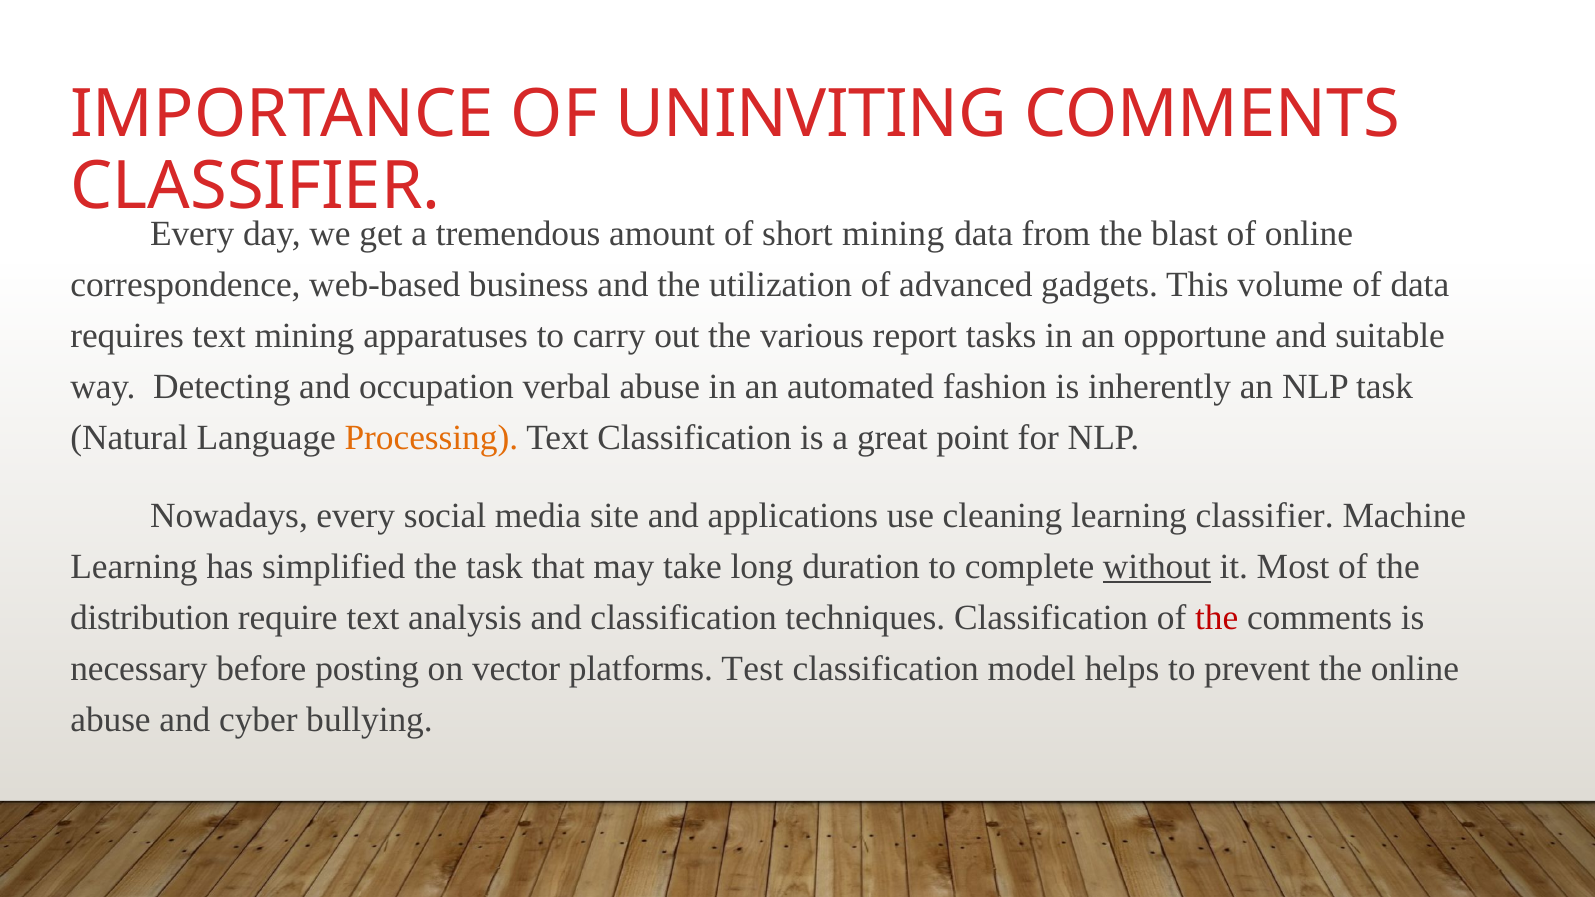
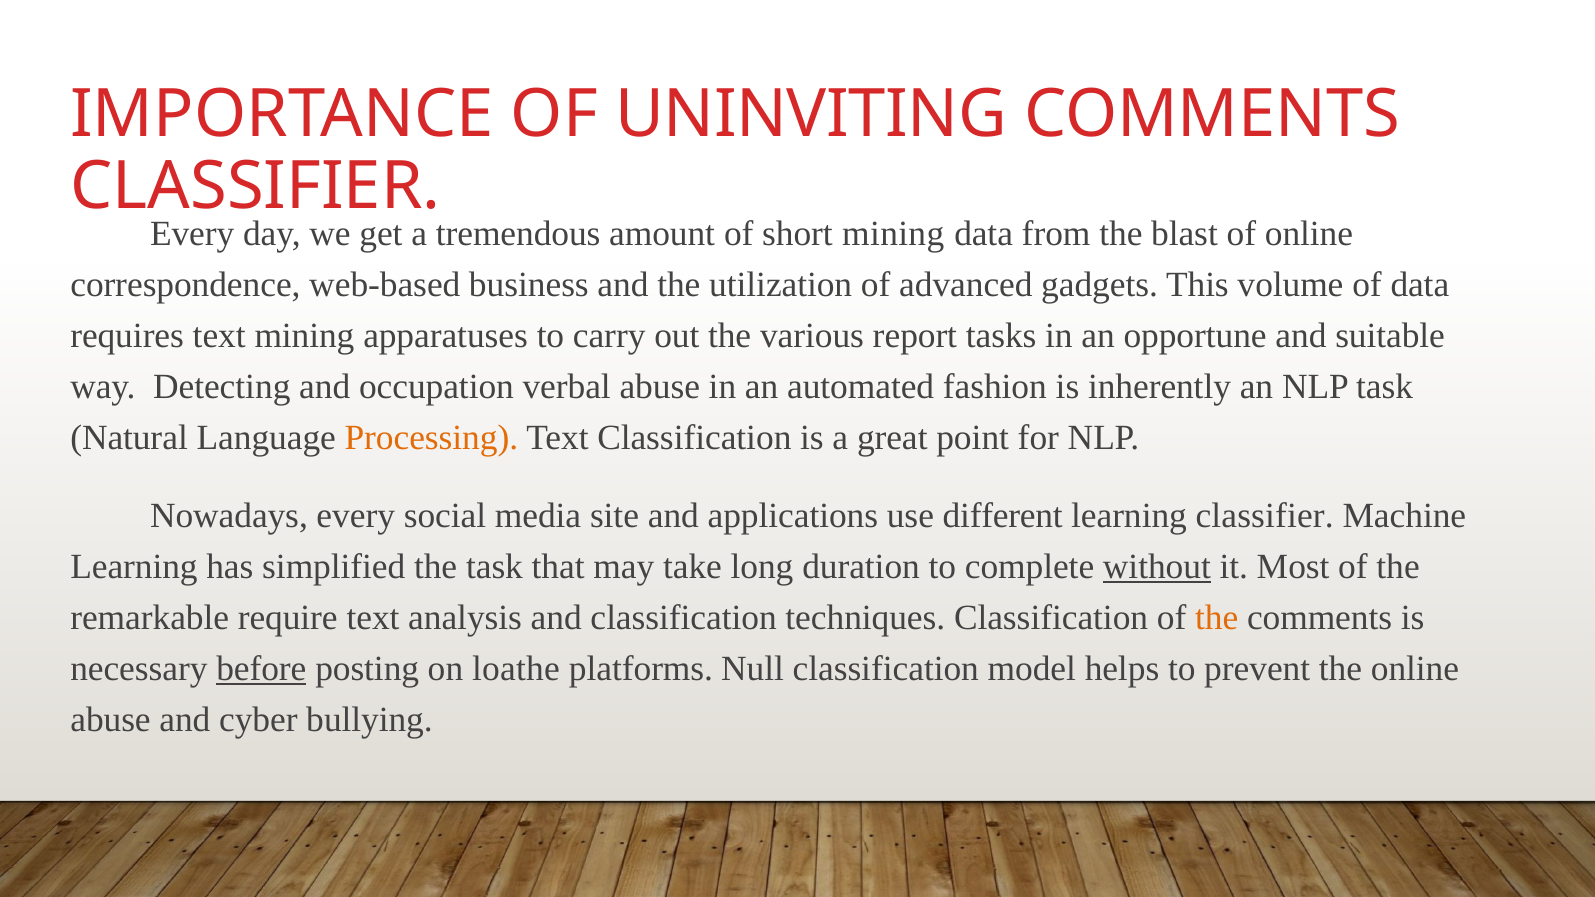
cleaning: cleaning -> different
distribution: distribution -> remarkable
the at (1217, 618) colour: red -> orange
before underline: none -> present
vector: vector -> loathe
Test: Test -> Null
